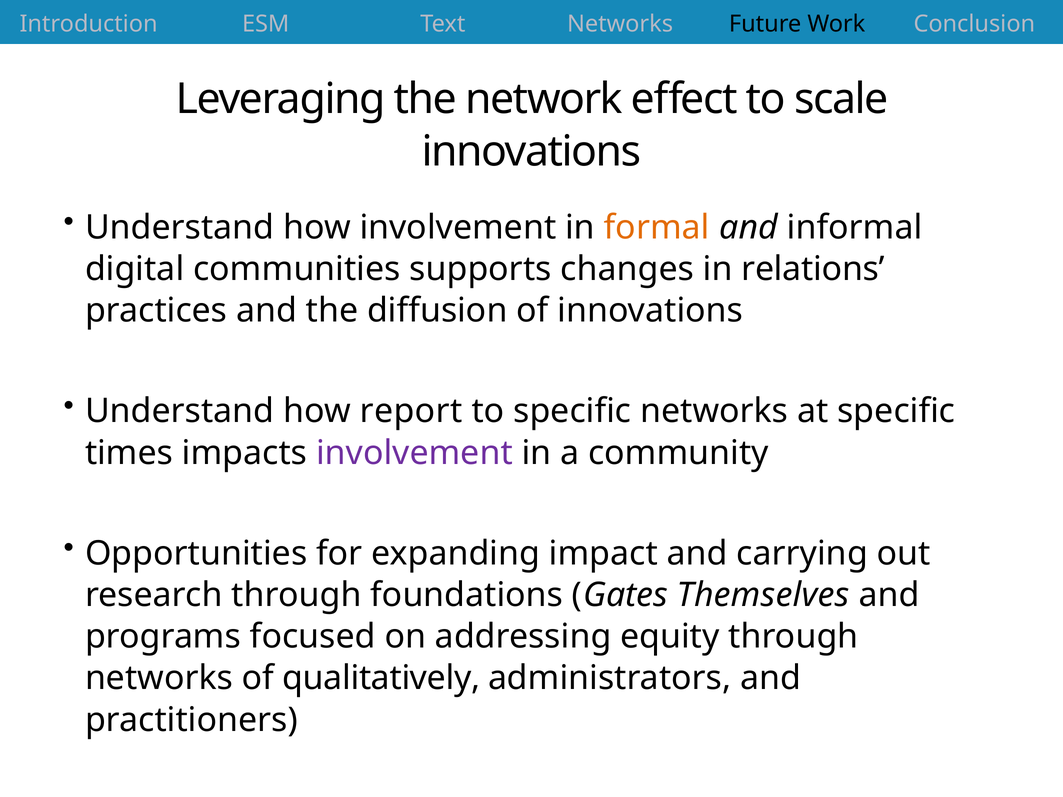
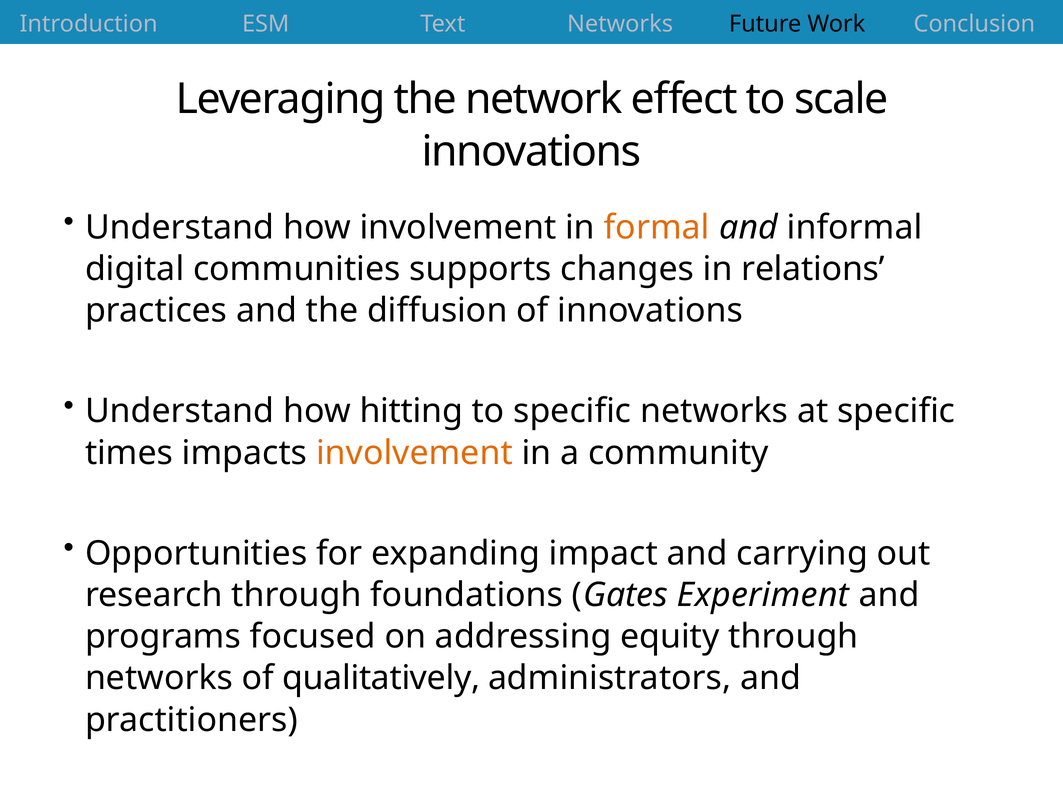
report: report -> hitting
involvement at (414, 453) colour: purple -> orange
Themselves: Themselves -> Experiment
